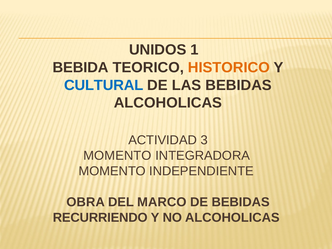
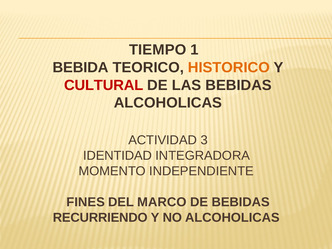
UNIDOS: UNIDOS -> TIEMPO
CULTURAL colour: blue -> red
MOMENTO at (117, 156): MOMENTO -> IDENTIDAD
OBRA: OBRA -> FINES
